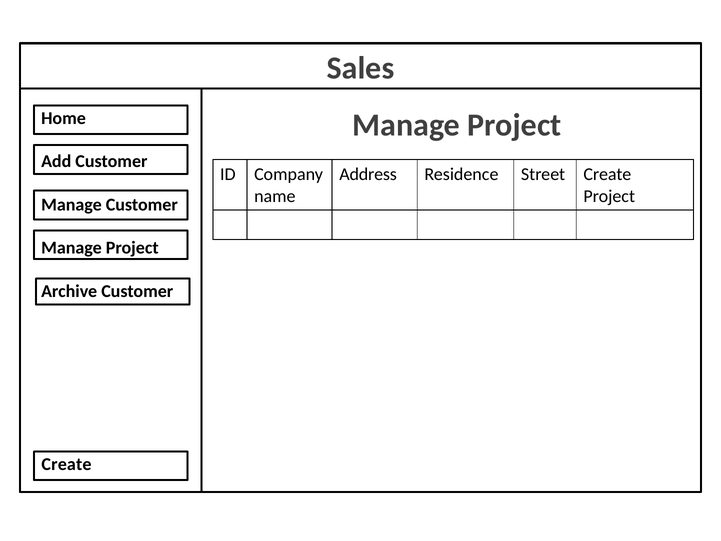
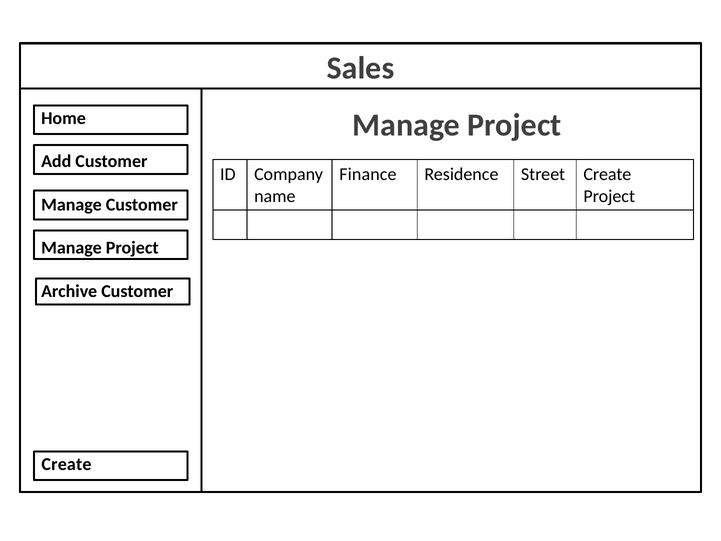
Address: Address -> Finance
